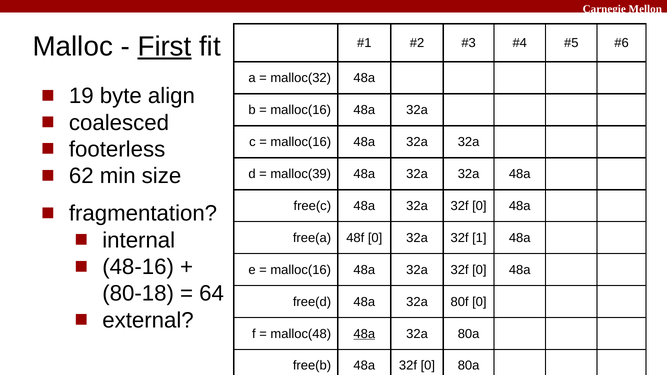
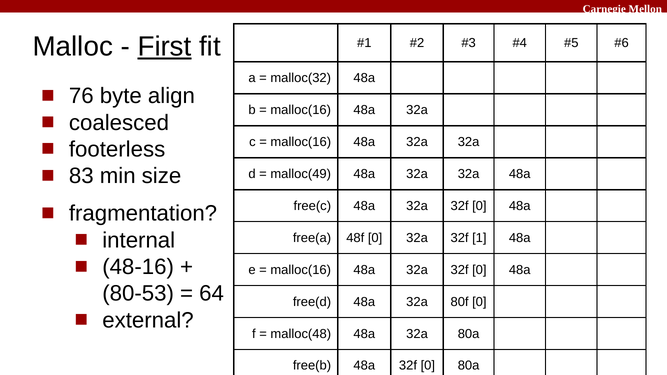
19: 19 -> 76
62: 62 -> 83
malloc(39: malloc(39 -> malloc(49
80-18: 80-18 -> 80-53
48a at (364, 334) underline: present -> none
